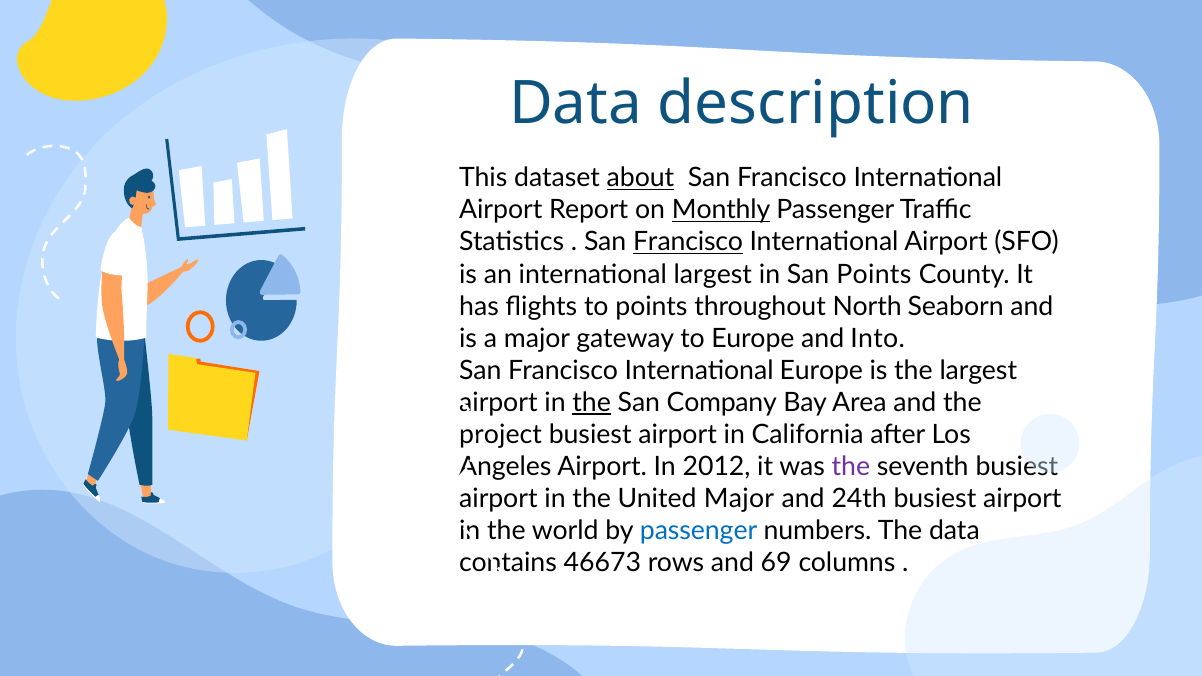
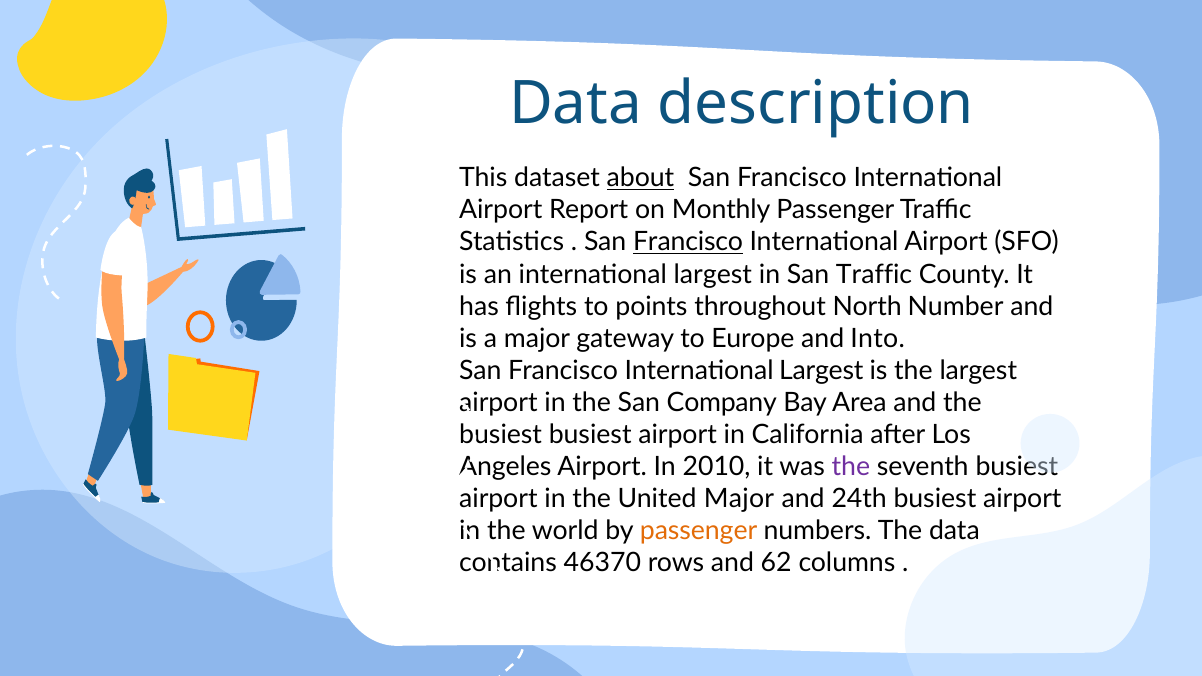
Monthly underline: present -> none
San Points: Points -> Traffic
Seaborn: Seaborn -> Number
Francisco International Europe: Europe -> Largest
the at (592, 402) underline: present -> none
project at (501, 434): project -> busiest
2012: 2012 -> 2010
passenger at (699, 531) colour: blue -> orange
46673: 46673 -> 46370
69: 69 -> 62
